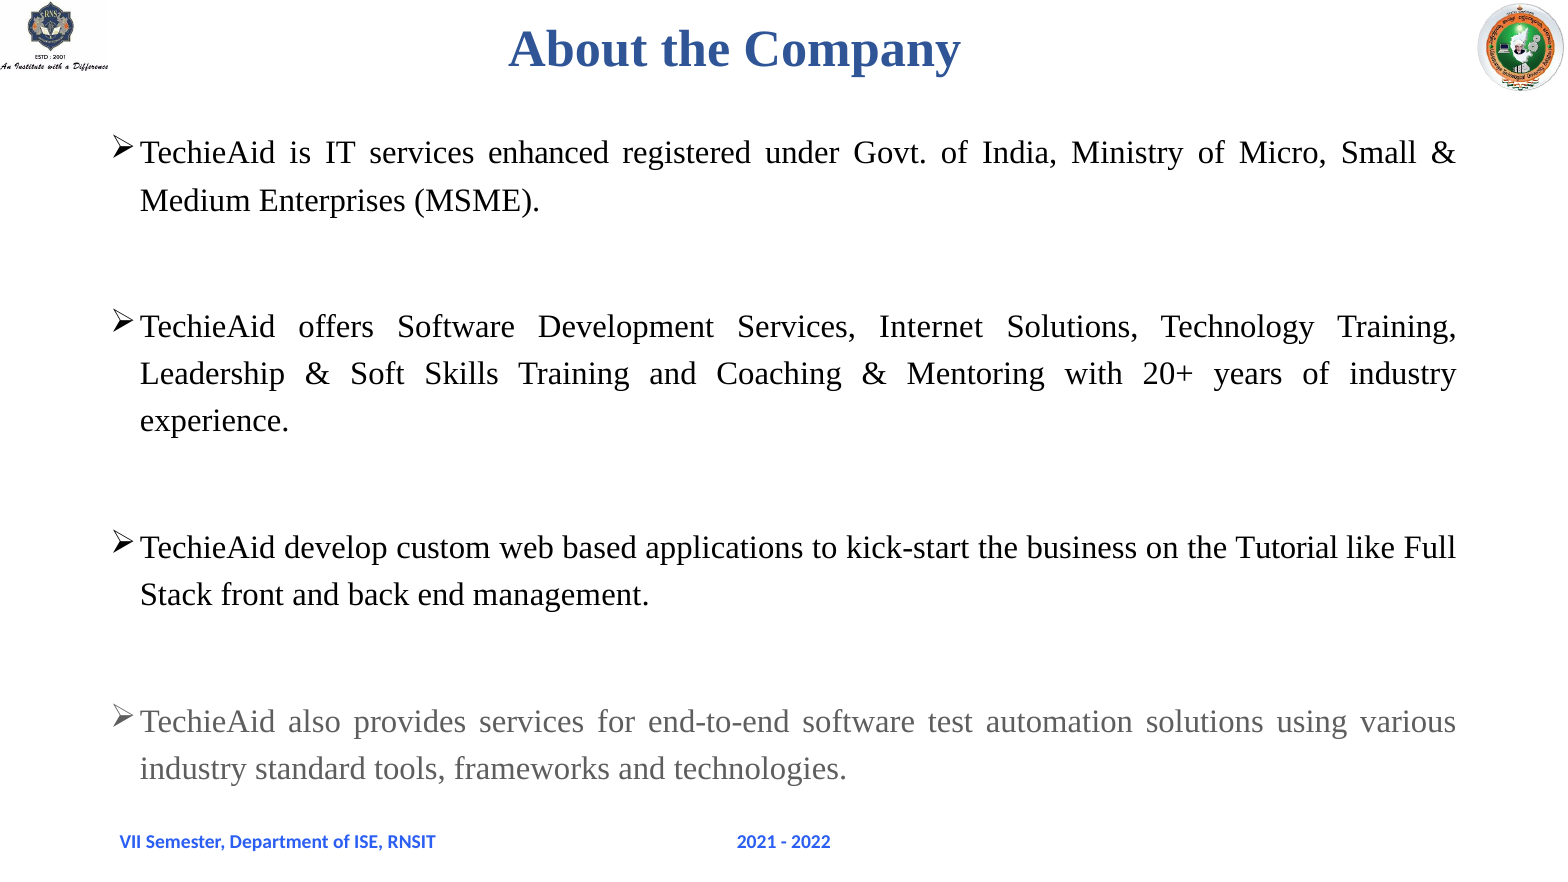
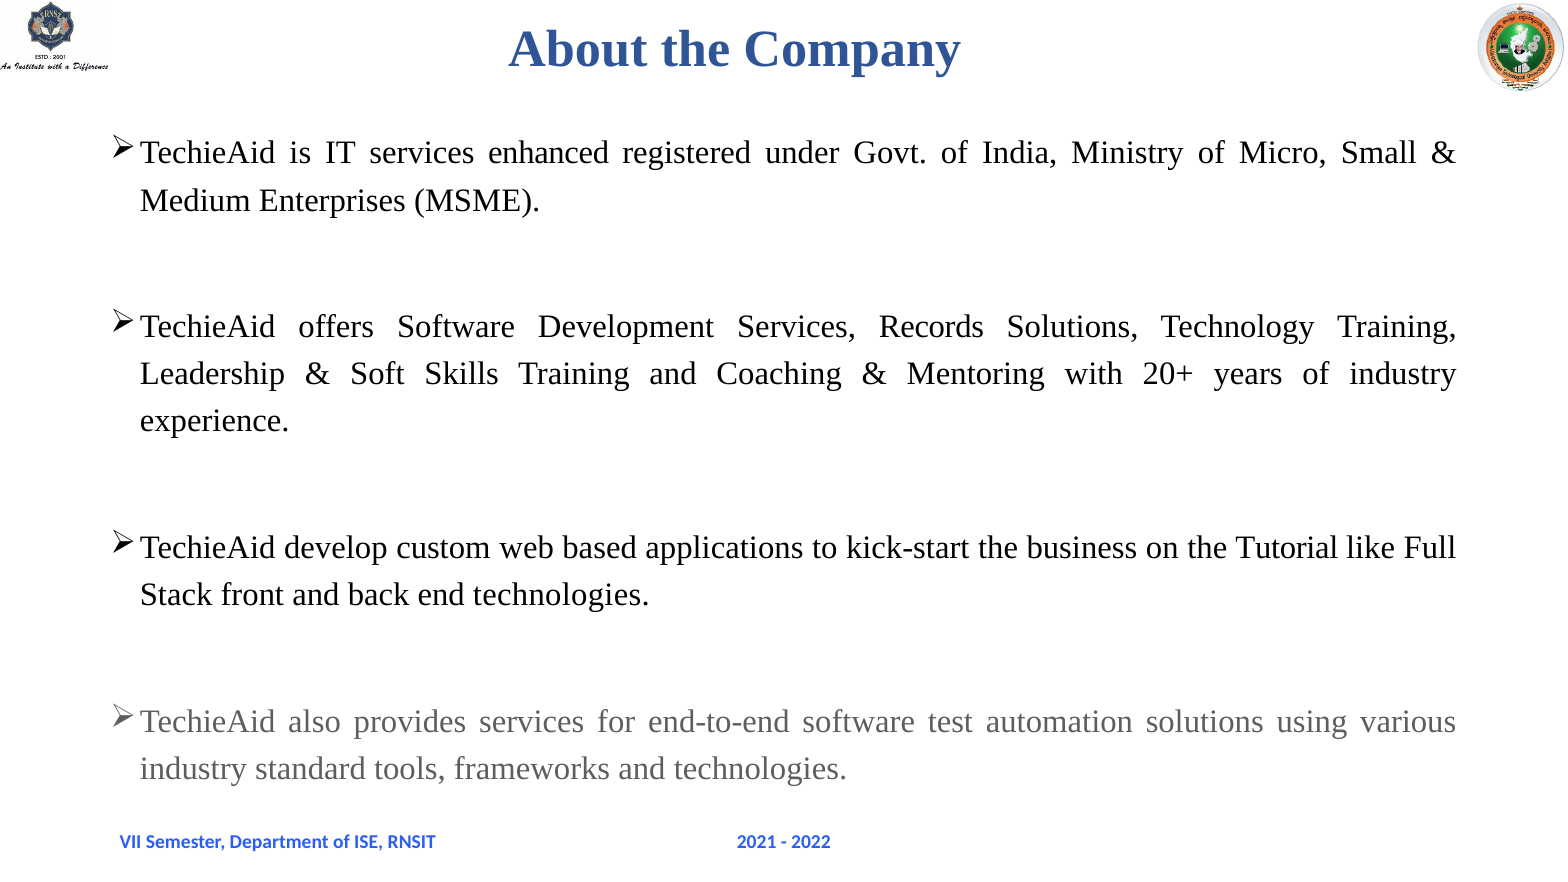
Internet: Internet -> Records
end management: management -> technologies
